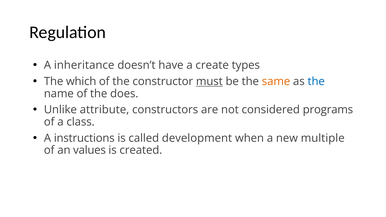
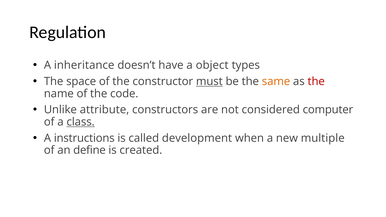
create: create -> object
which: which -> space
the at (316, 81) colour: blue -> red
does: does -> code
programs: programs -> computer
class underline: none -> present
values: values -> define
